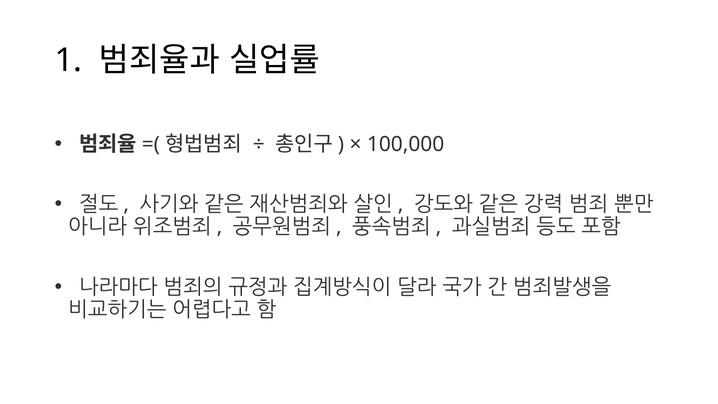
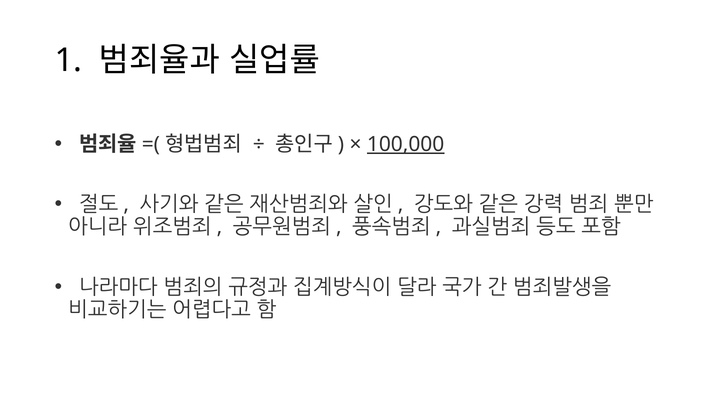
100,000 underline: none -> present
